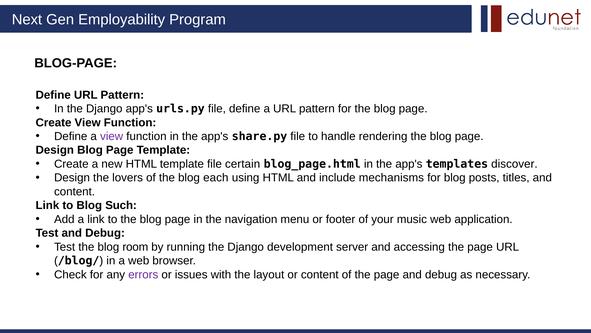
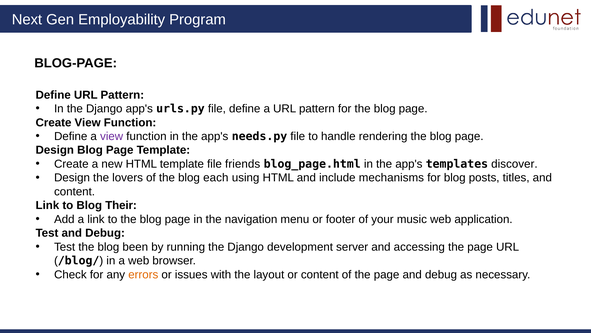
share.py: share.py -> needs.py
certain: certain -> friends
Such: Such -> Their
room: room -> been
errors colour: purple -> orange
